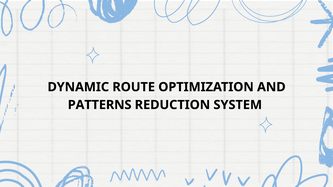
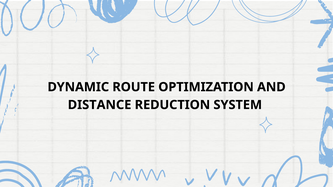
PATTERNS: PATTERNS -> DISTANCE
